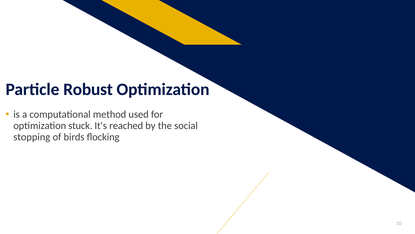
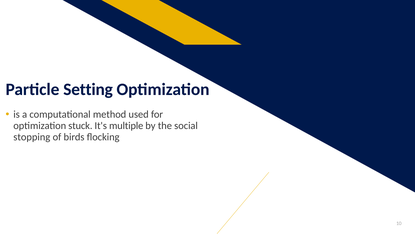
Robust: Robust -> Setting
reached: reached -> multiple
